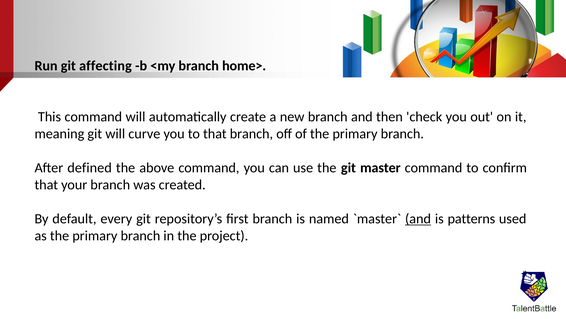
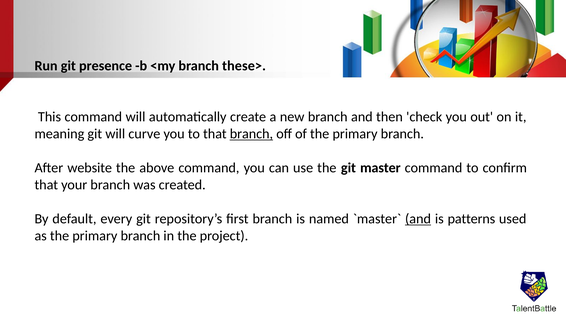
affecting: affecting -> presence
home>: home> -> these>
branch at (251, 134) underline: none -> present
defined: defined -> website
